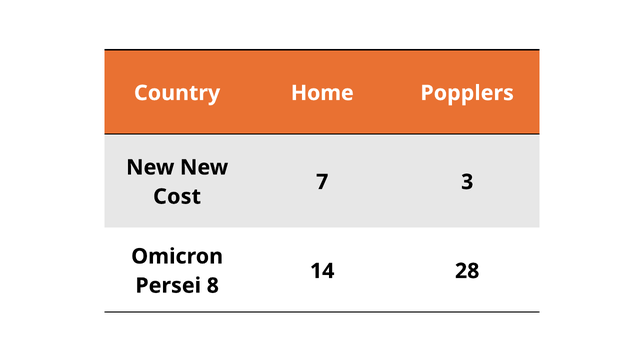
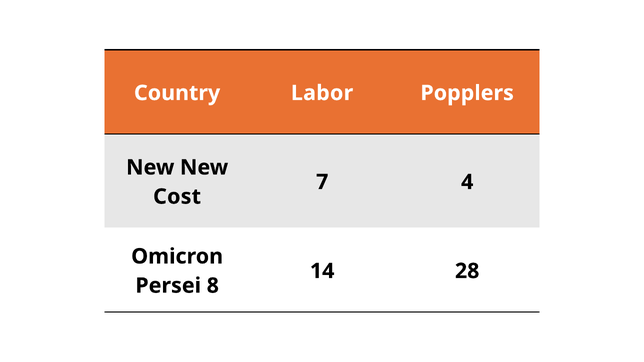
Home: Home -> Labor
3: 3 -> 4
